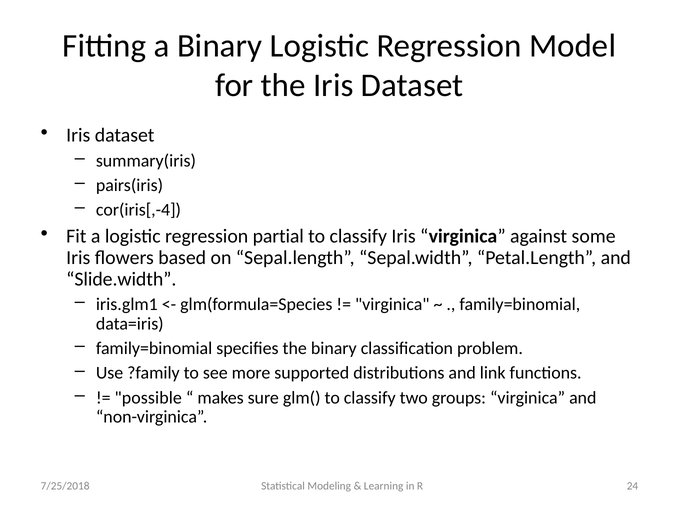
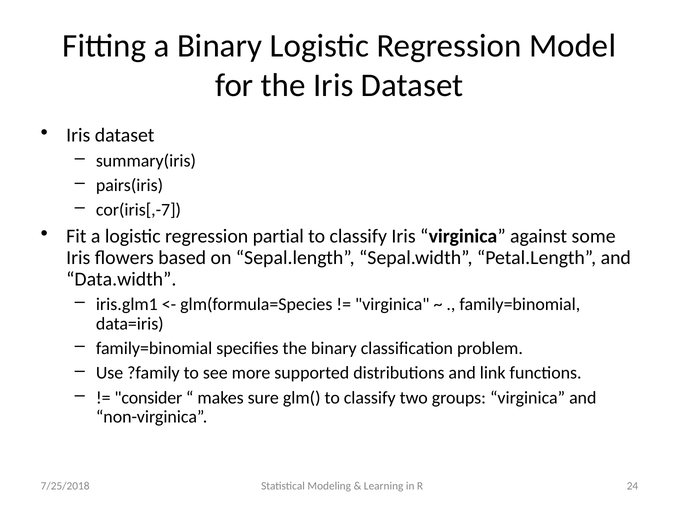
cor(iris[,-4: cor(iris[,-4 -> cor(iris[,-7
Slide.width: Slide.width -> Data.width
possible: possible -> consider
